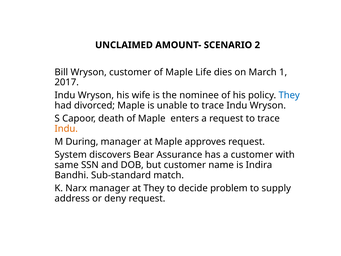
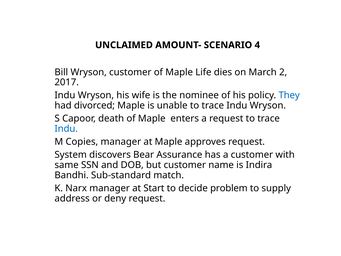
2: 2 -> 4
1: 1 -> 2
Indu at (66, 129) colour: orange -> blue
During: During -> Copies
at They: They -> Start
